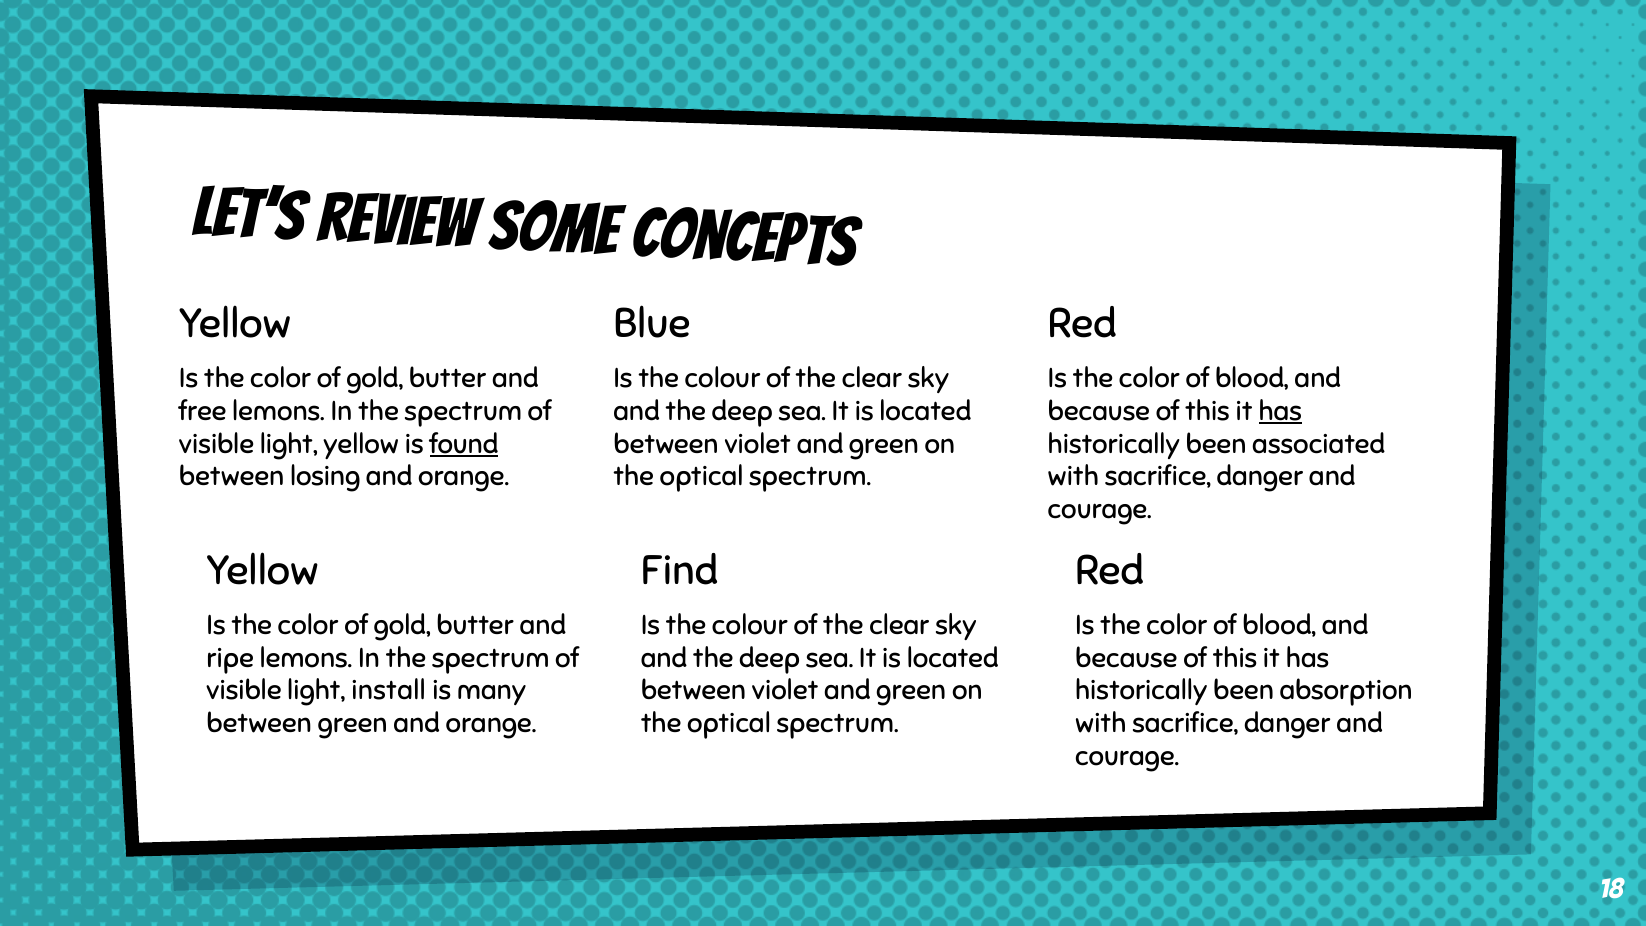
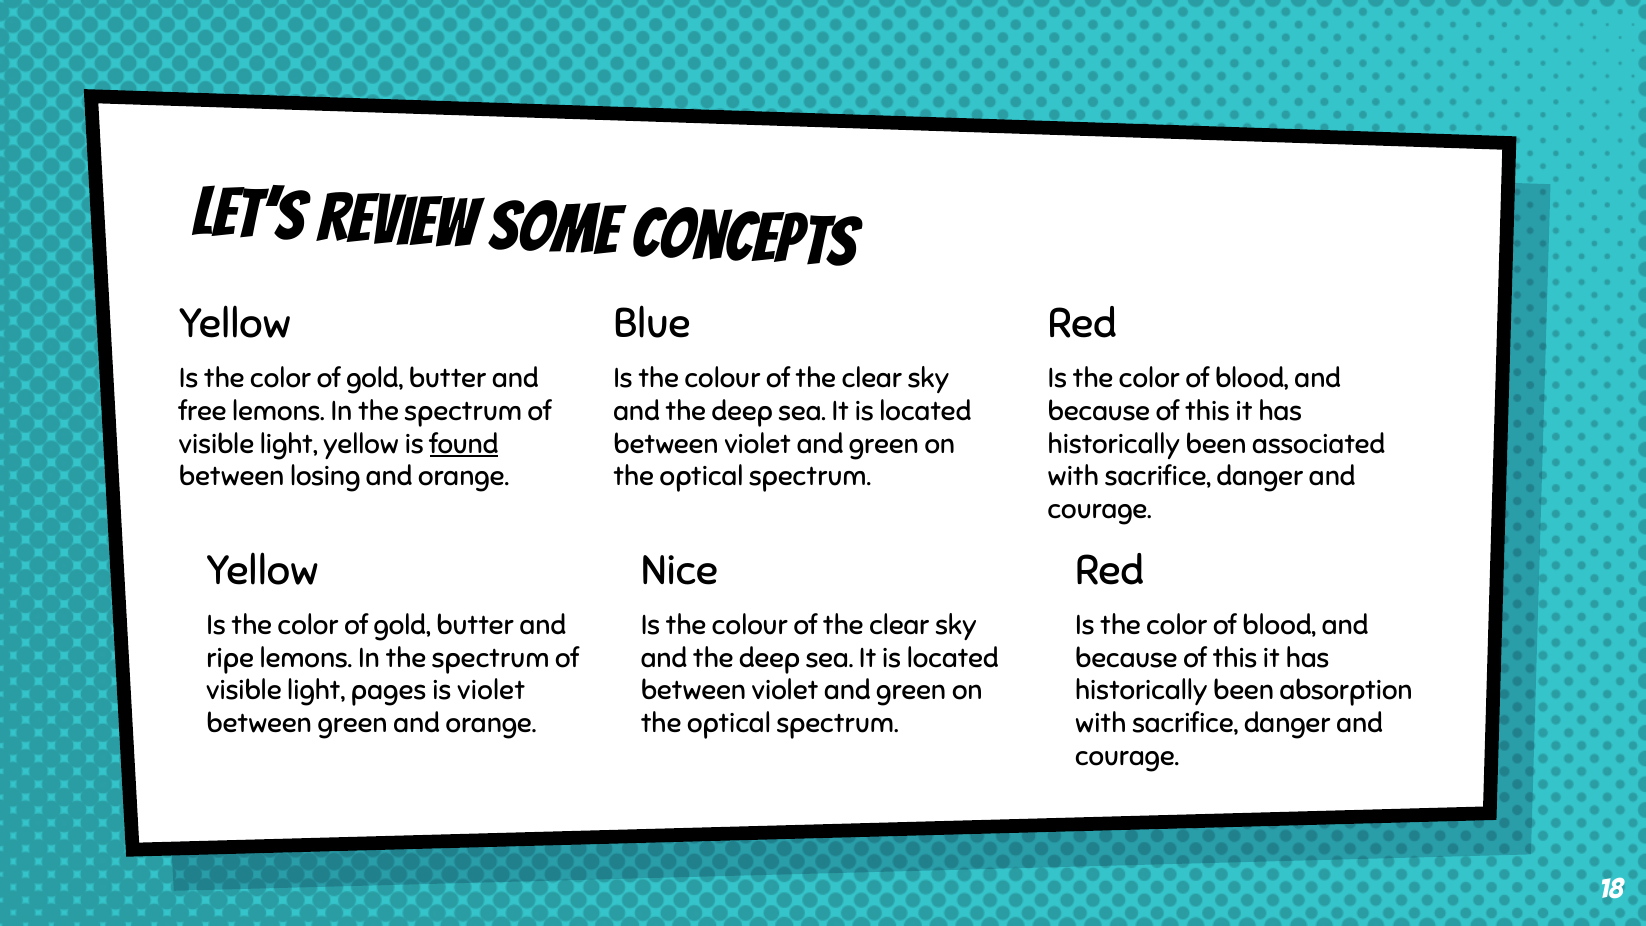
has at (1280, 411) underline: present -> none
Find: Find -> Nice
install: install -> pages
is many: many -> violet
